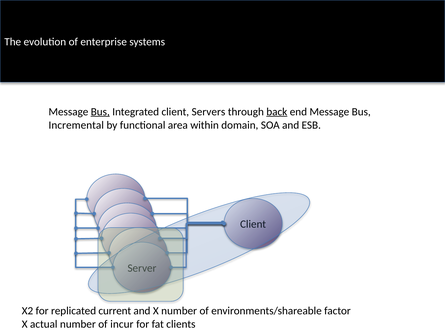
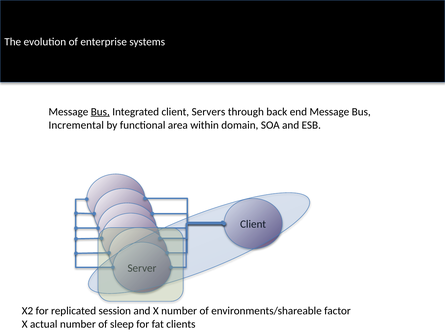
back underline: present -> none
current: current -> session
incur: incur -> sleep
